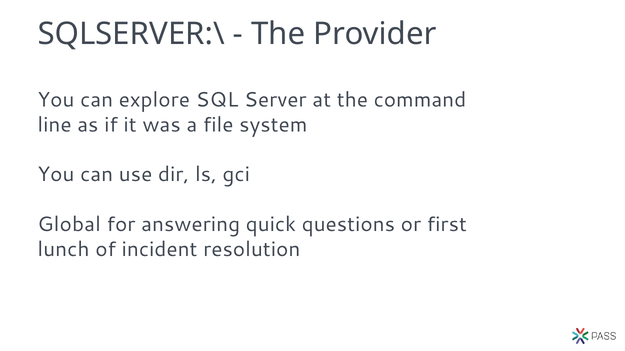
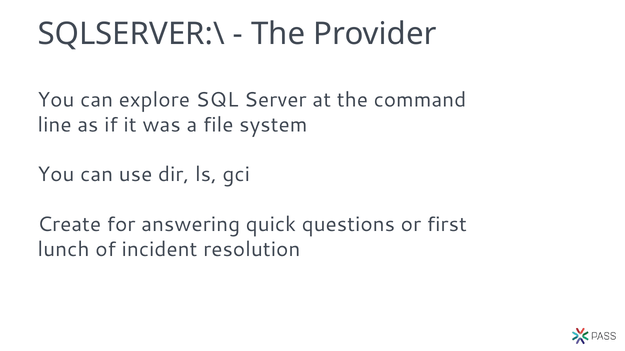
Global: Global -> Create
